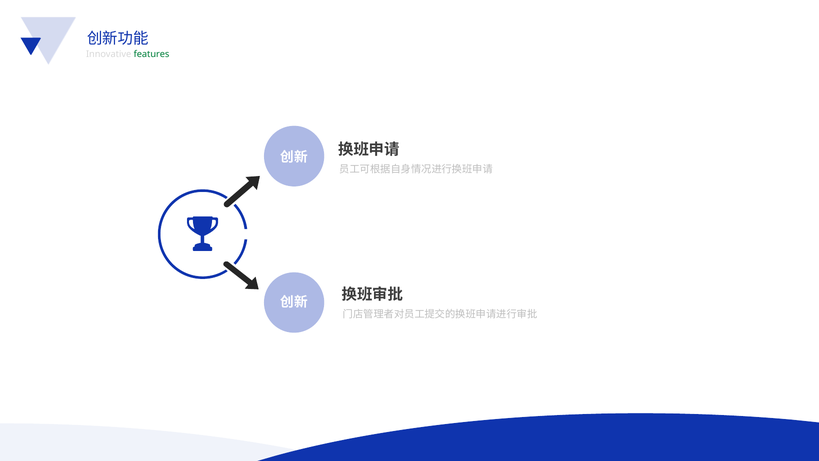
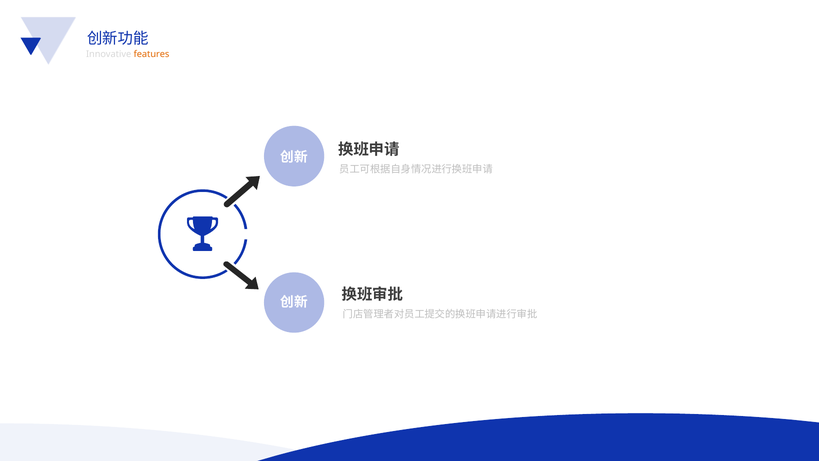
features colour: green -> orange
